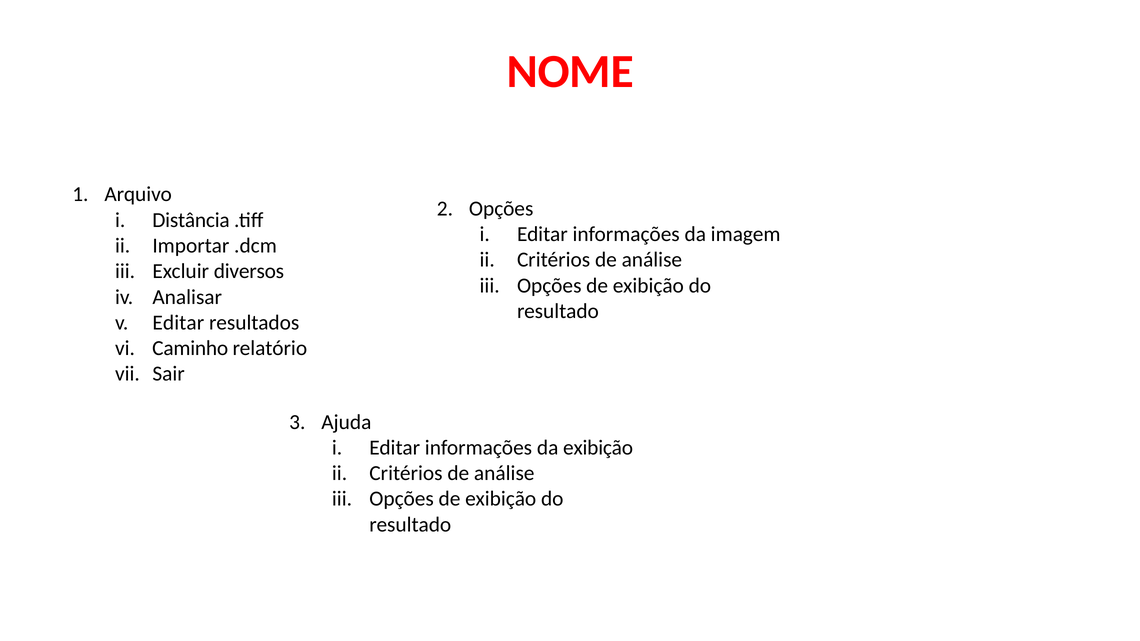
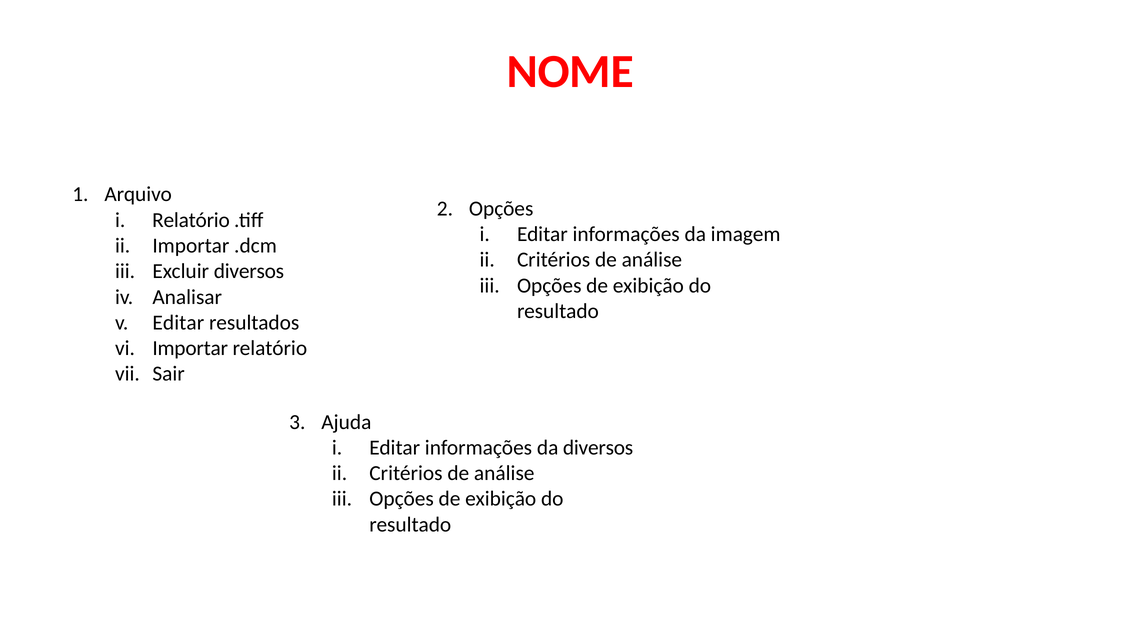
Distância at (191, 220): Distância -> Relatório
Caminho at (190, 348): Caminho -> Importar
da exibição: exibição -> diversos
